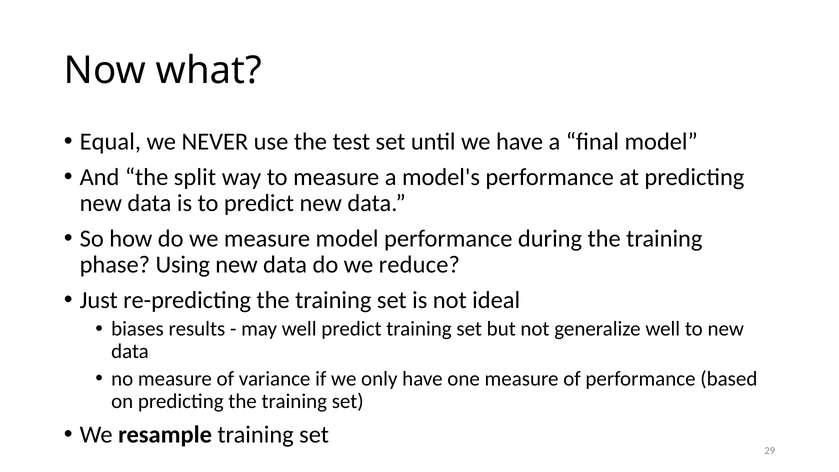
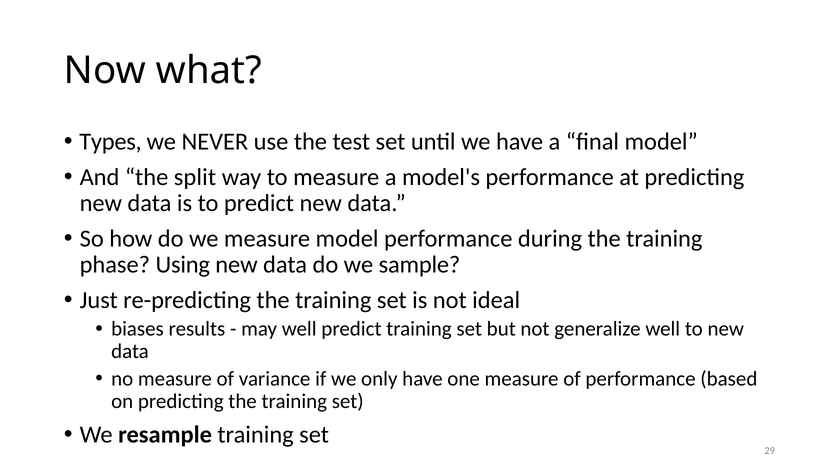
Equal: Equal -> Types
reduce: reduce -> sample
